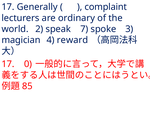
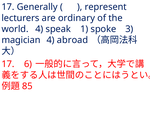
complaint: complaint -> represent
world 2: 2 -> 4
7: 7 -> 1
reward: reward -> abroad
0: 0 -> 6
